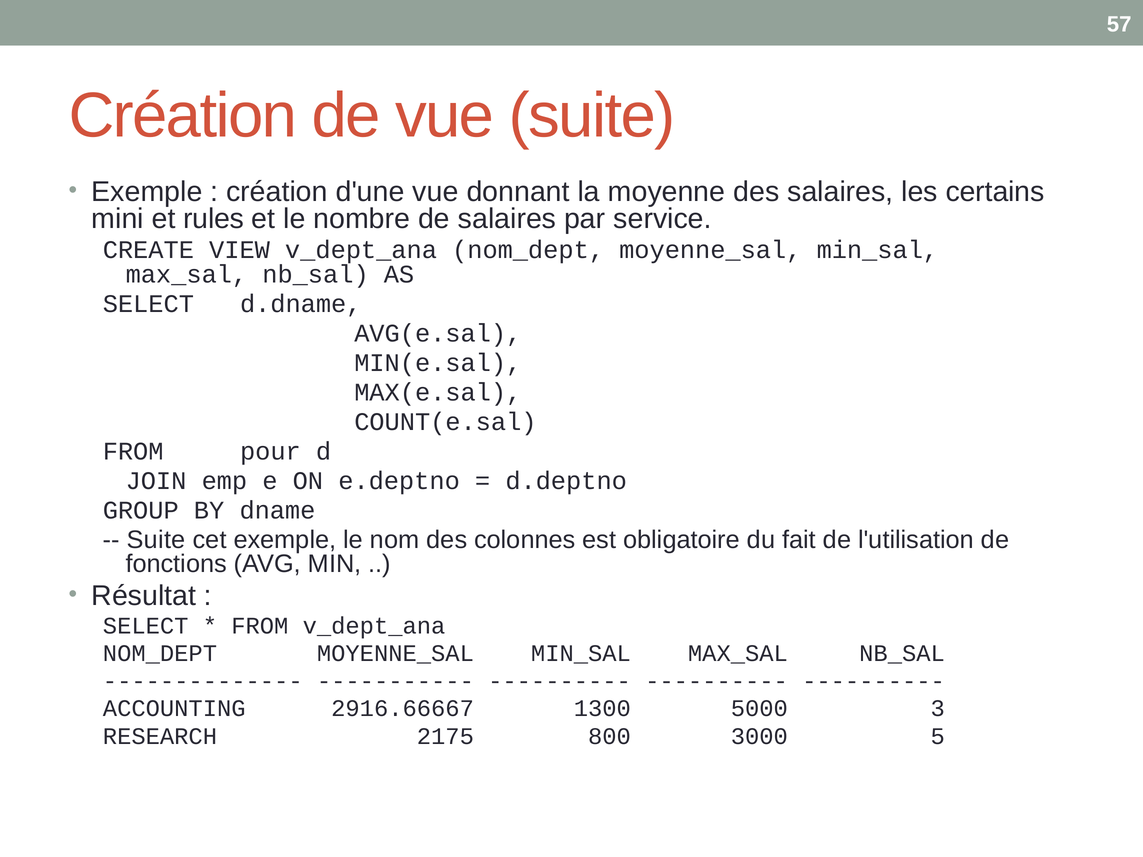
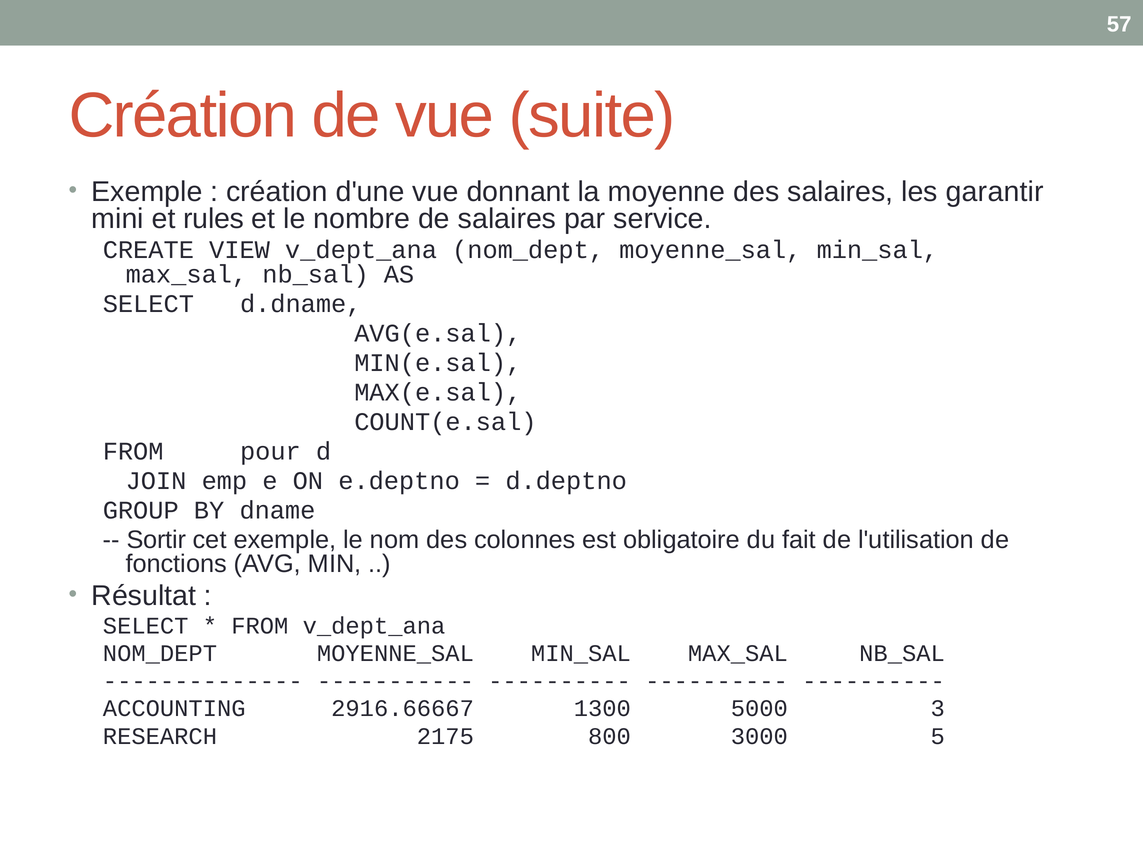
certains: certains -> garantir
Suite at (156, 540): Suite -> Sortir
